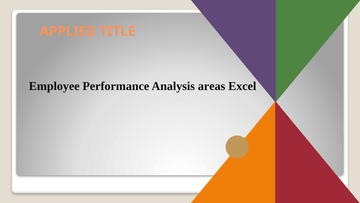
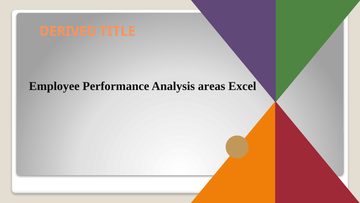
APPLIED: APPLIED -> DERIVED
